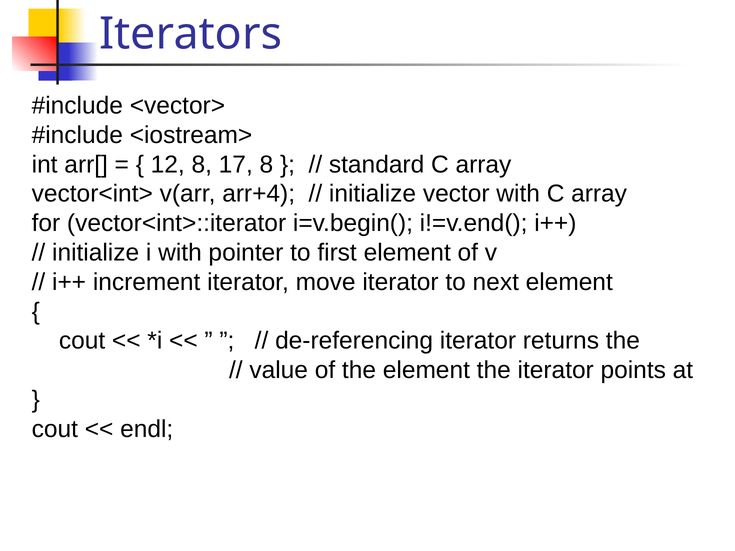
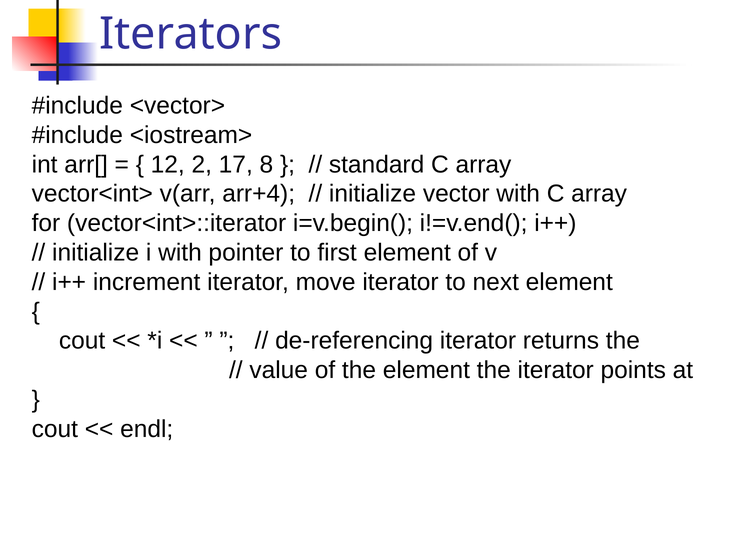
12 8: 8 -> 2
